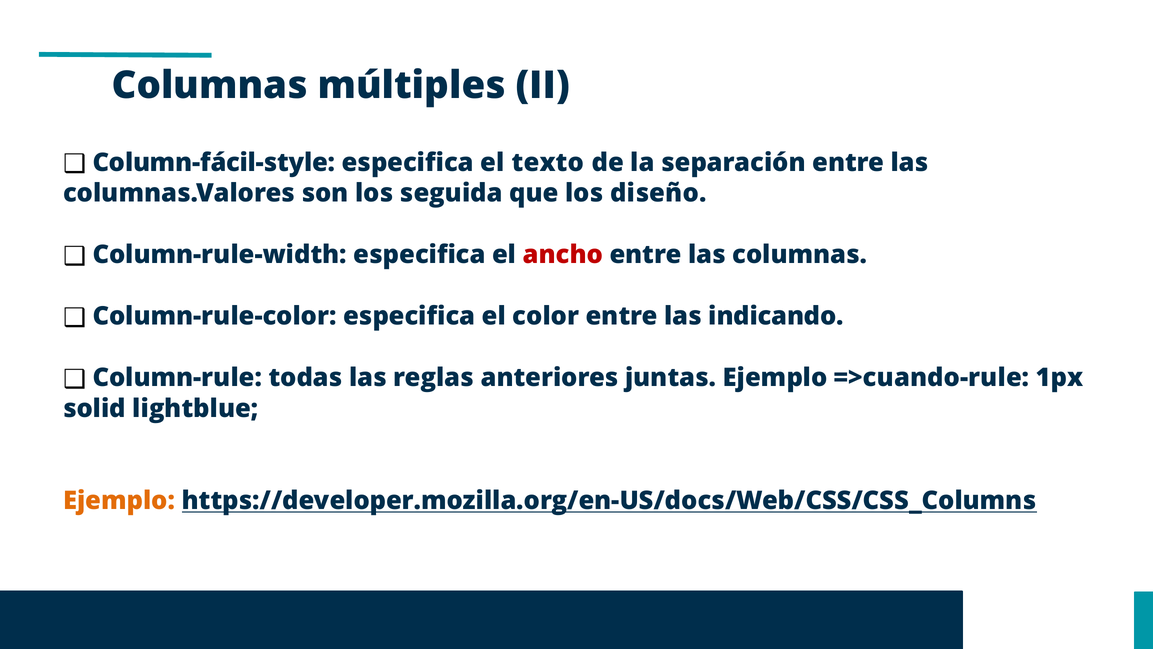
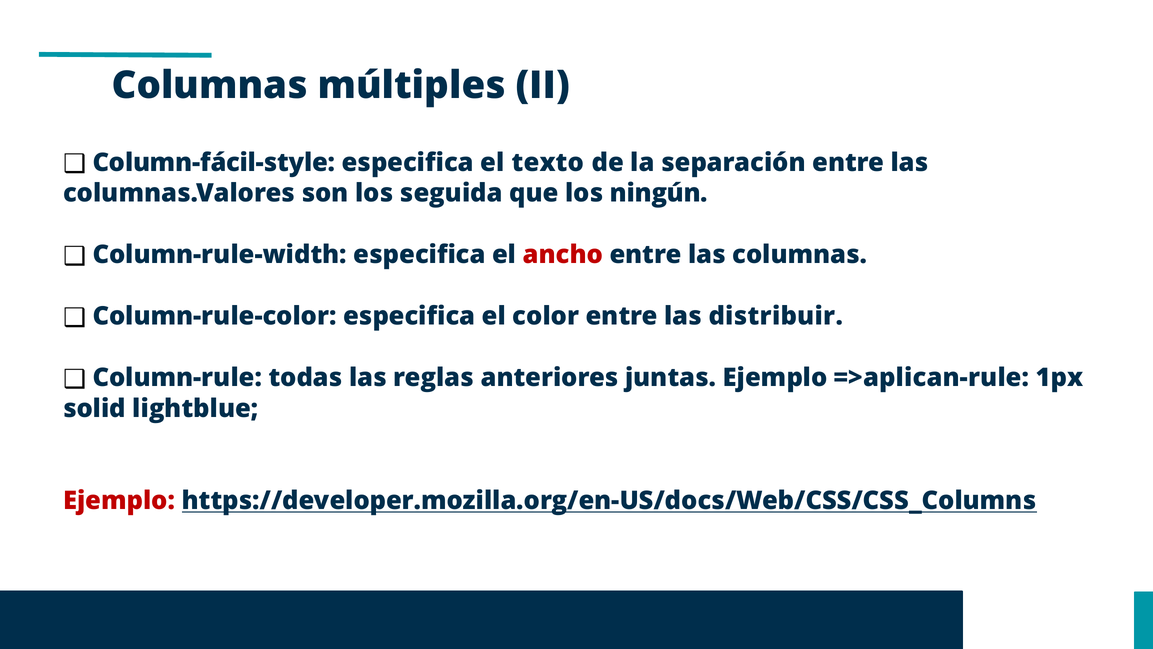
diseño: diseño -> ningún
indicando: indicando -> distribuir
=>cuando-rule: =>cuando-rule -> =>aplican-rule
Ejemplo at (119, 501) colour: orange -> red
